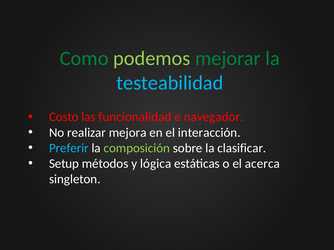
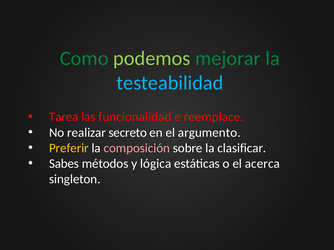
Costo: Costo -> Tarea
navegador: navegador -> reemplace
mejora: mejora -> secreto
interacción: interacción -> argumento
Preferir colour: light blue -> yellow
composición colour: light green -> pink
Setup: Setup -> Sabes
